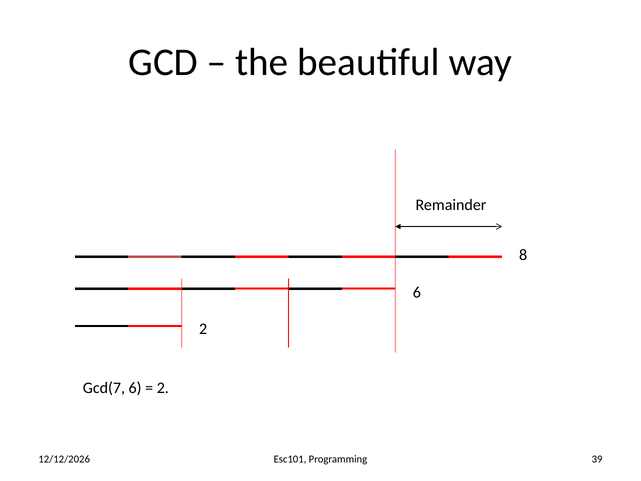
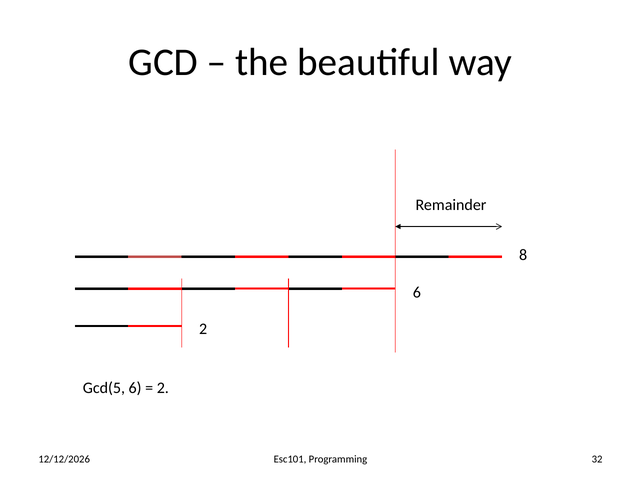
Gcd(7: Gcd(7 -> Gcd(5
39: 39 -> 32
